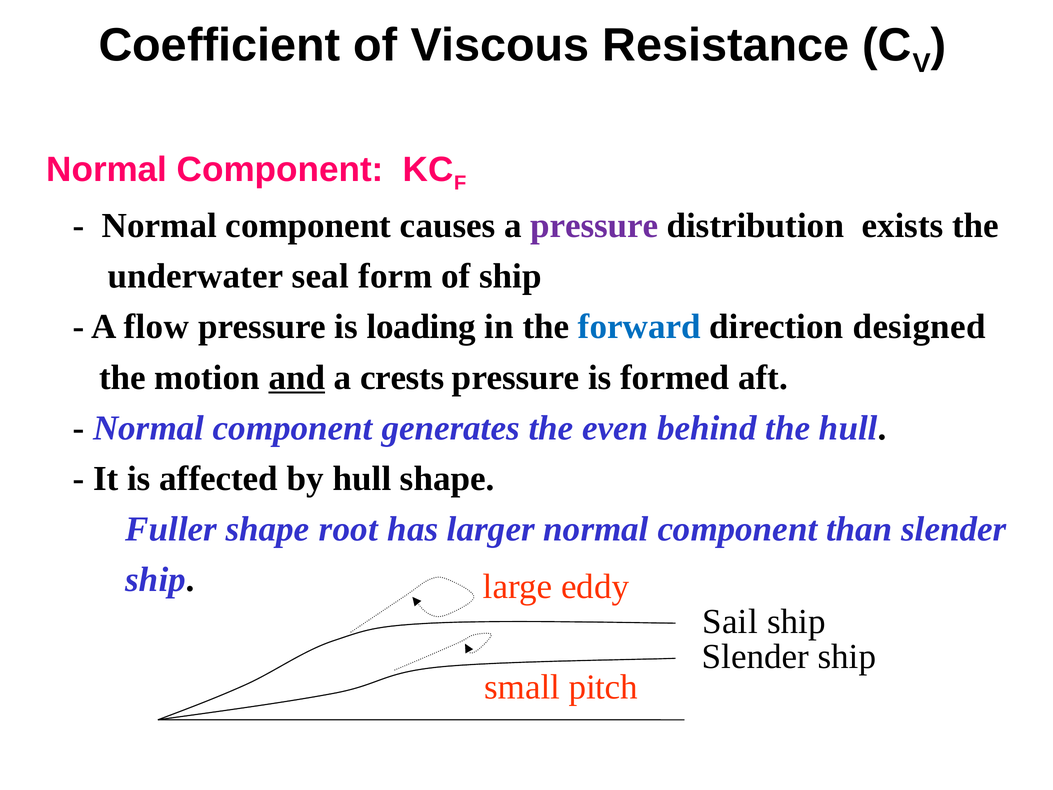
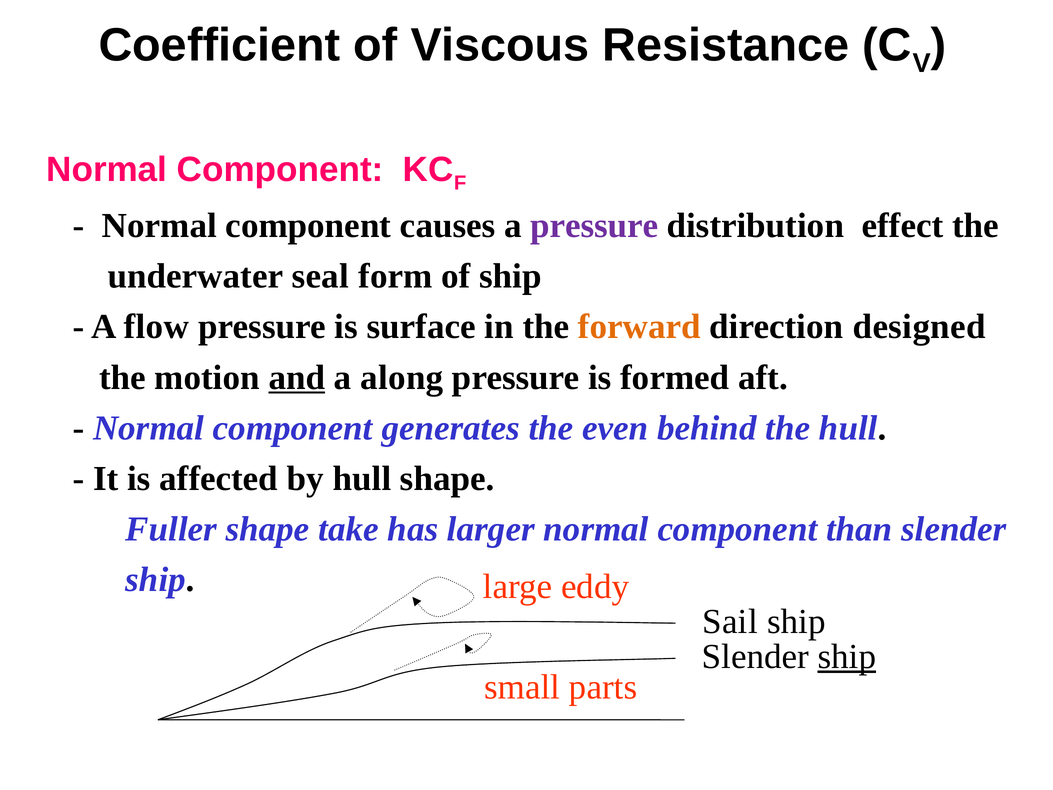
exists: exists -> effect
loading: loading -> surface
forward colour: blue -> orange
crests: crests -> along
root: root -> take
ship at (847, 656) underline: none -> present
pitch: pitch -> parts
